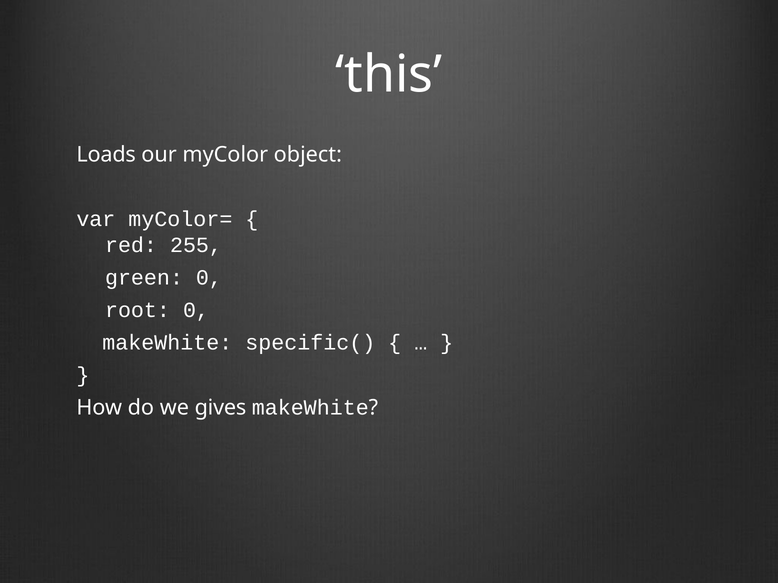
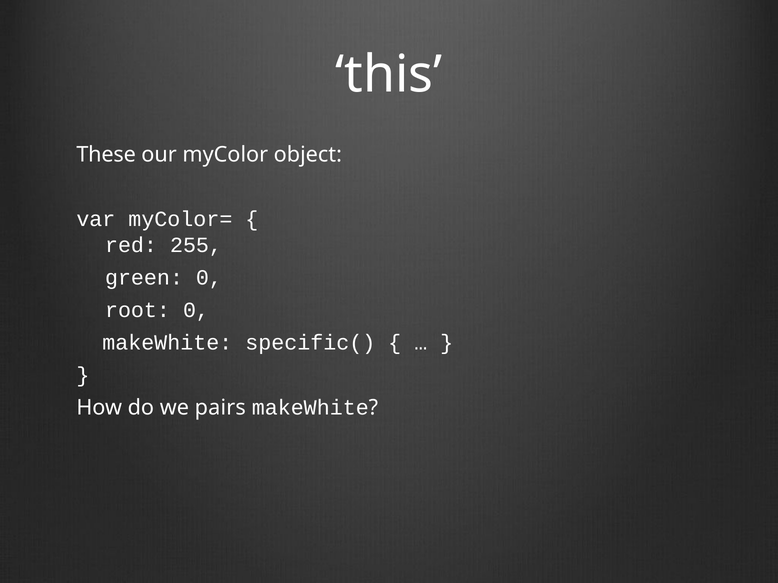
Loads: Loads -> These
gives: gives -> pairs
